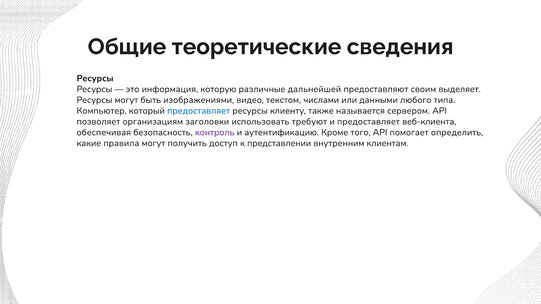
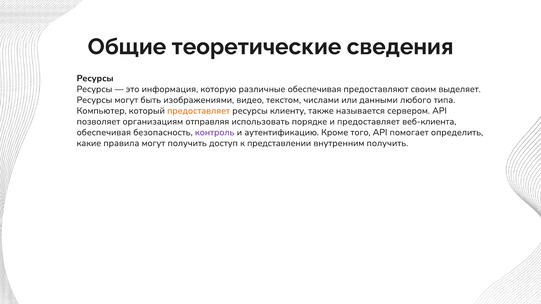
различные дальнейшей: дальнейшей -> обеспечивая
предоставляет at (199, 111) colour: blue -> orange
заголовки: заголовки -> отправляя
требуют: требуют -> порядке
внутренним клиентам: клиентам -> получить
